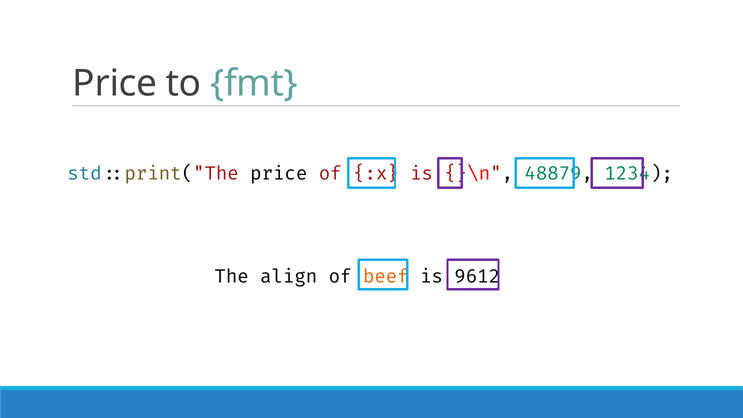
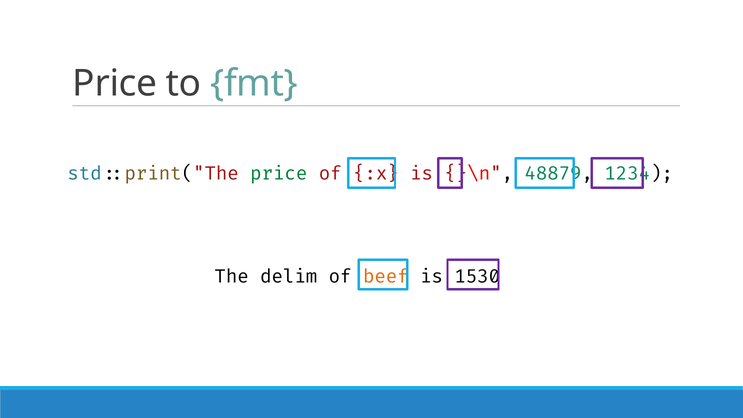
price at (279, 174) colour: black -> green
align: align -> delim
9612: 9612 -> 1530
